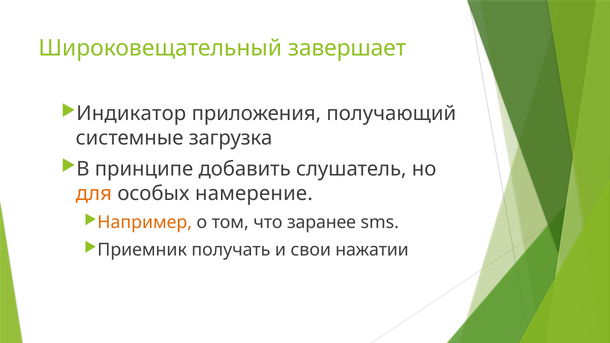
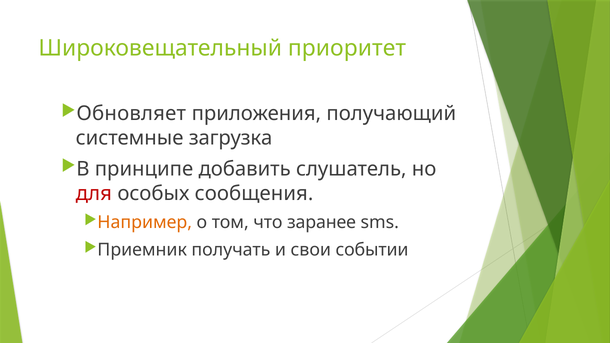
завершает: завершает -> приоритет
Индикатор: Индикатор -> Обновляет
для colour: orange -> red
намерение: намерение -> сообщения
нажатии: нажатии -> событии
